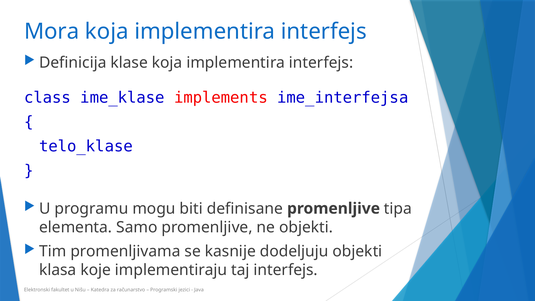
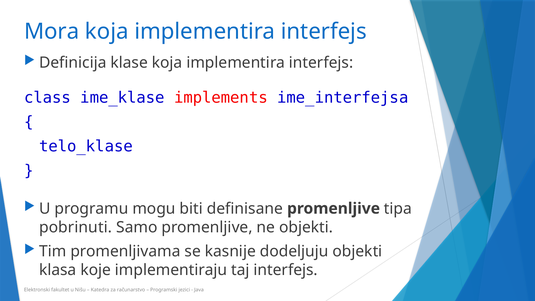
elementa: elementa -> pobrinuti
